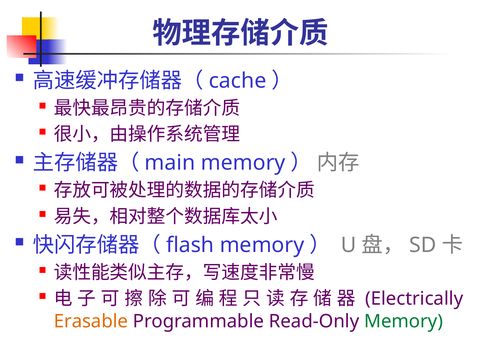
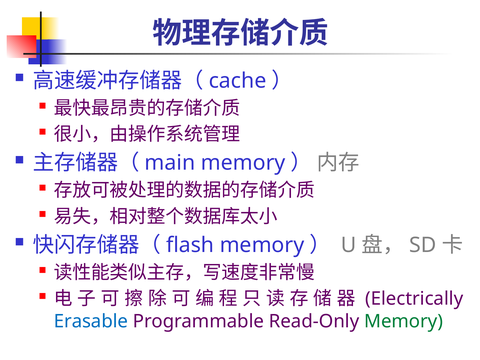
Erasable colour: orange -> blue
